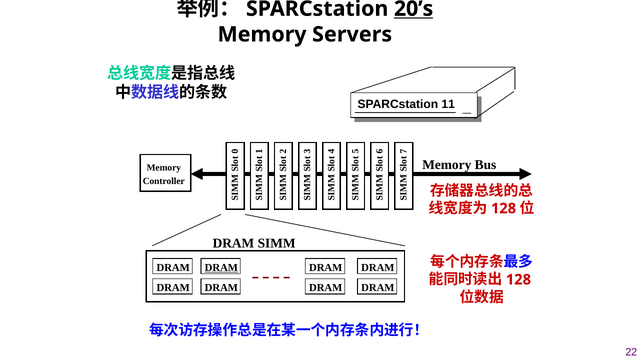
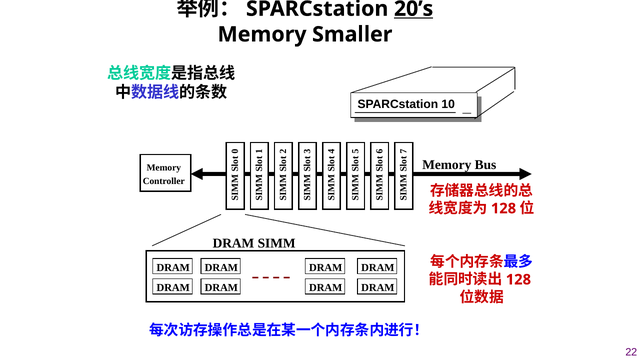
Servers: Servers -> Smaller
11: 11 -> 10
DRAM at (221, 268) underline: present -> none
